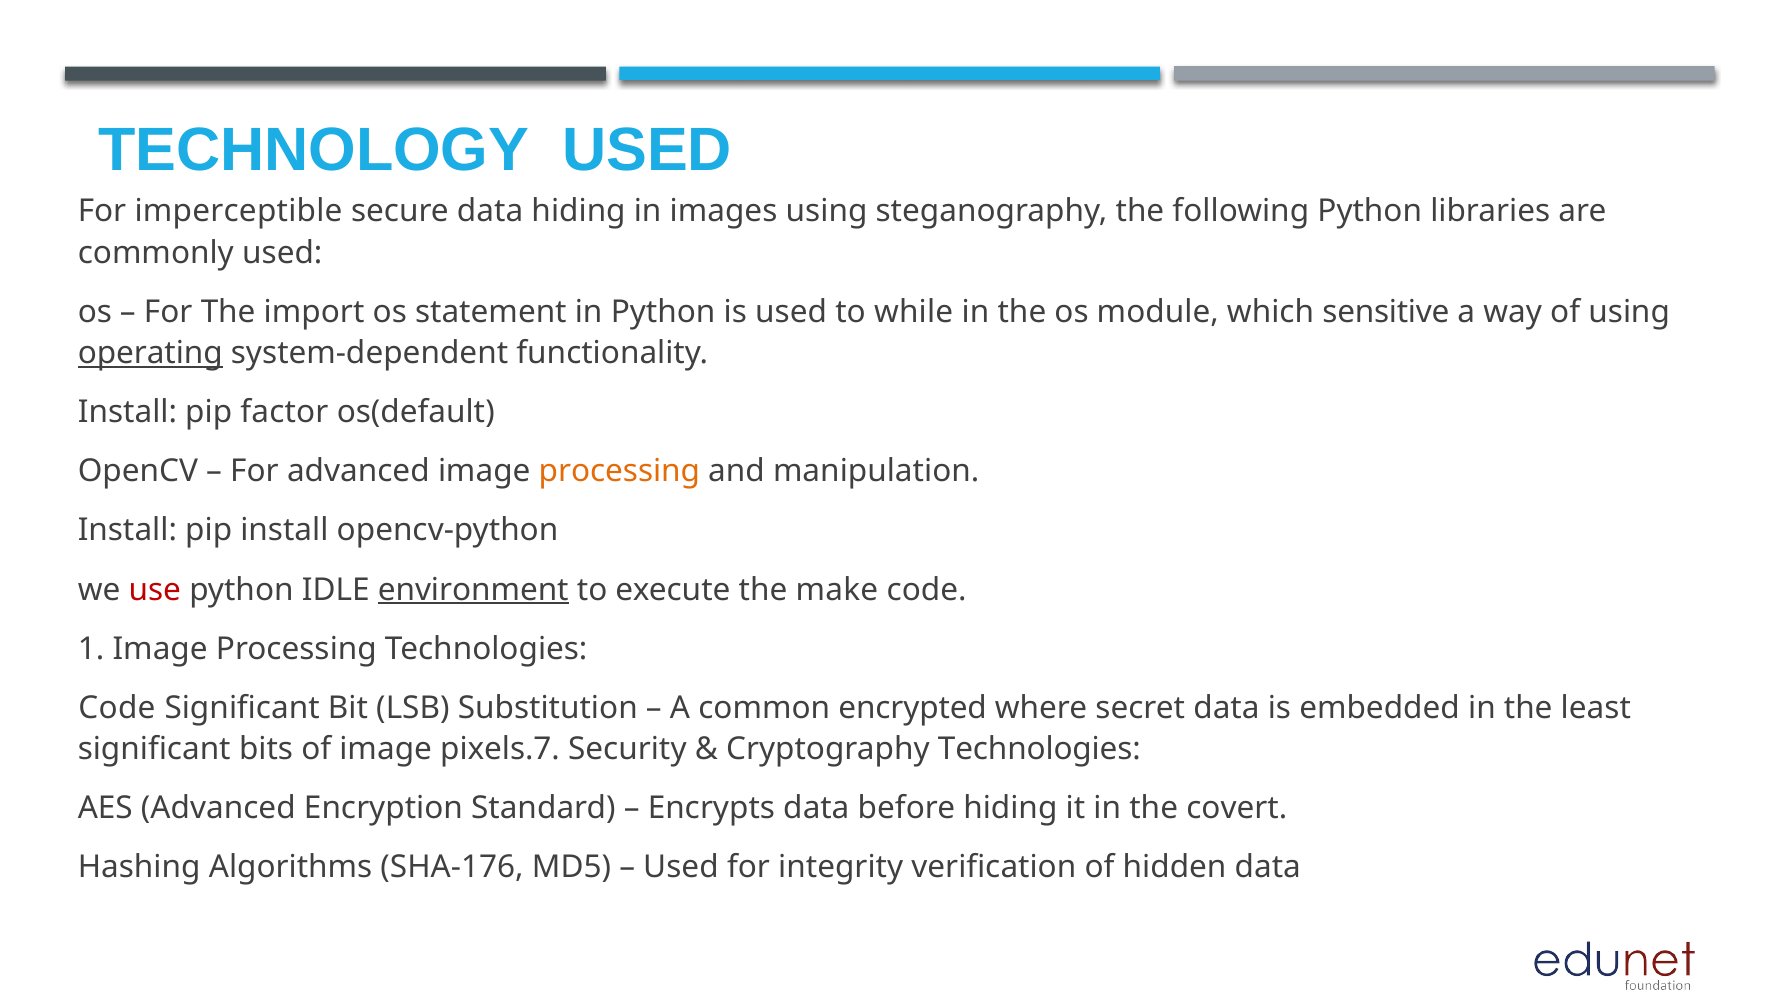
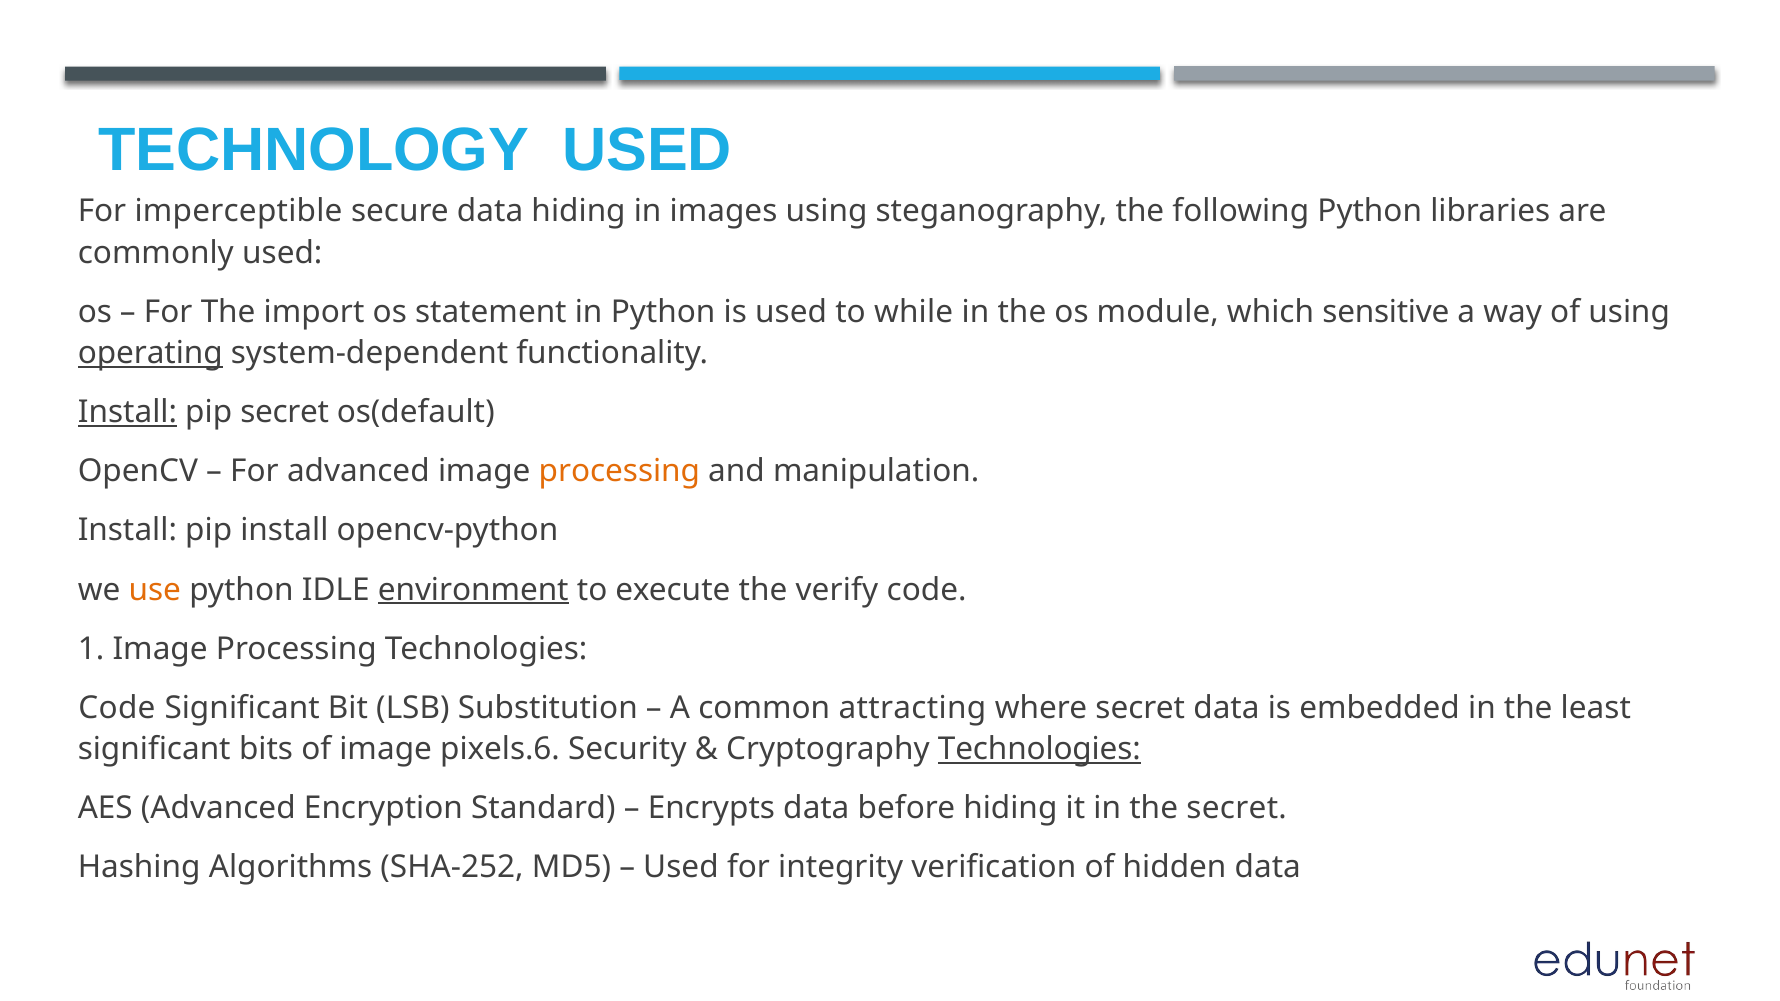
Install at (127, 413) underline: none -> present
pip factor: factor -> secret
use colour: red -> orange
make: make -> verify
encrypted: encrypted -> attracting
pixels.7: pixels.7 -> pixels.6
Technologies at (1039, 750) underline: none -> present
the covert: covert -> secret
SHA-176: SHA-176 -> SHA-252
